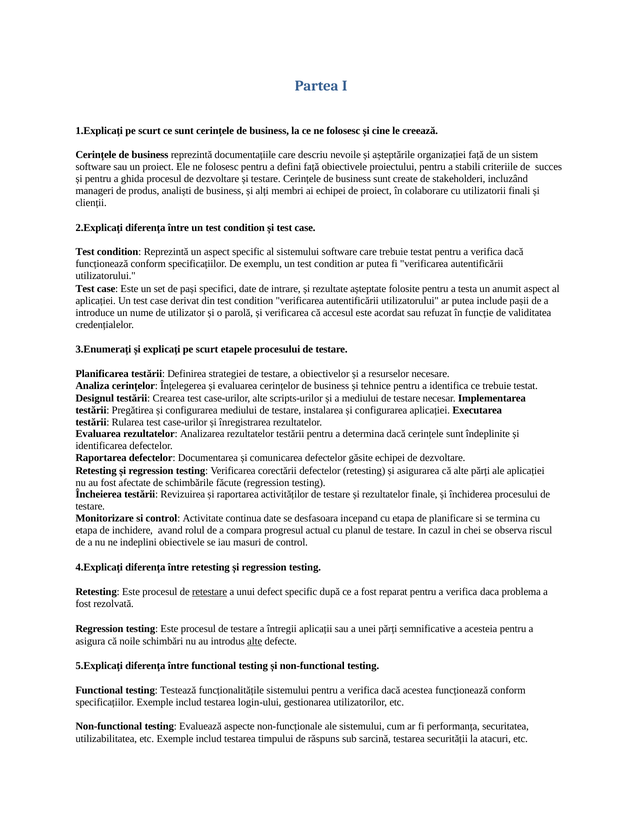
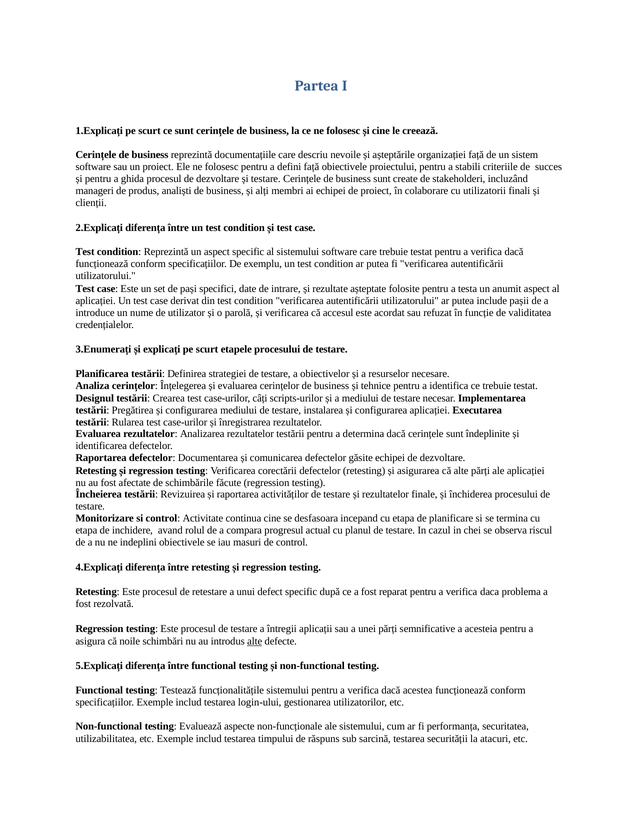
case-urilor alte: alte -> câți
continua date: date -> cine
retestare underline: present -> none
